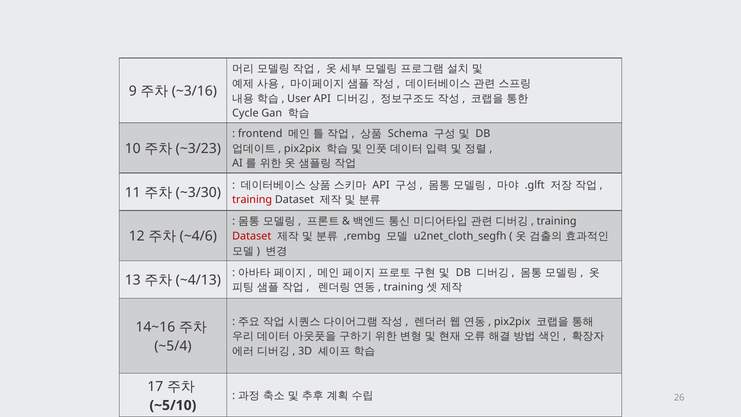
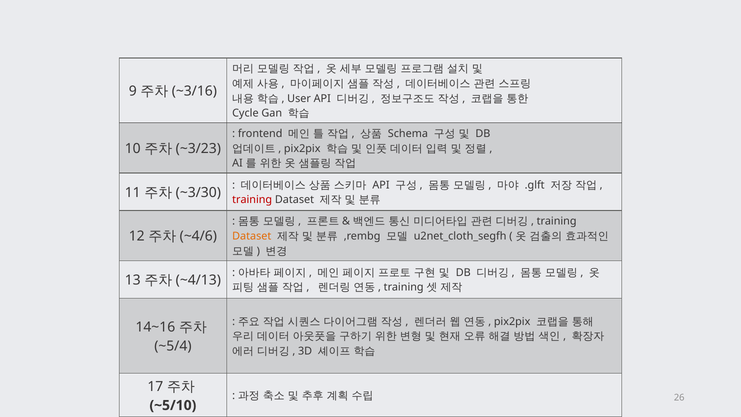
Dataset at (252, 236) colour: red -> orange
